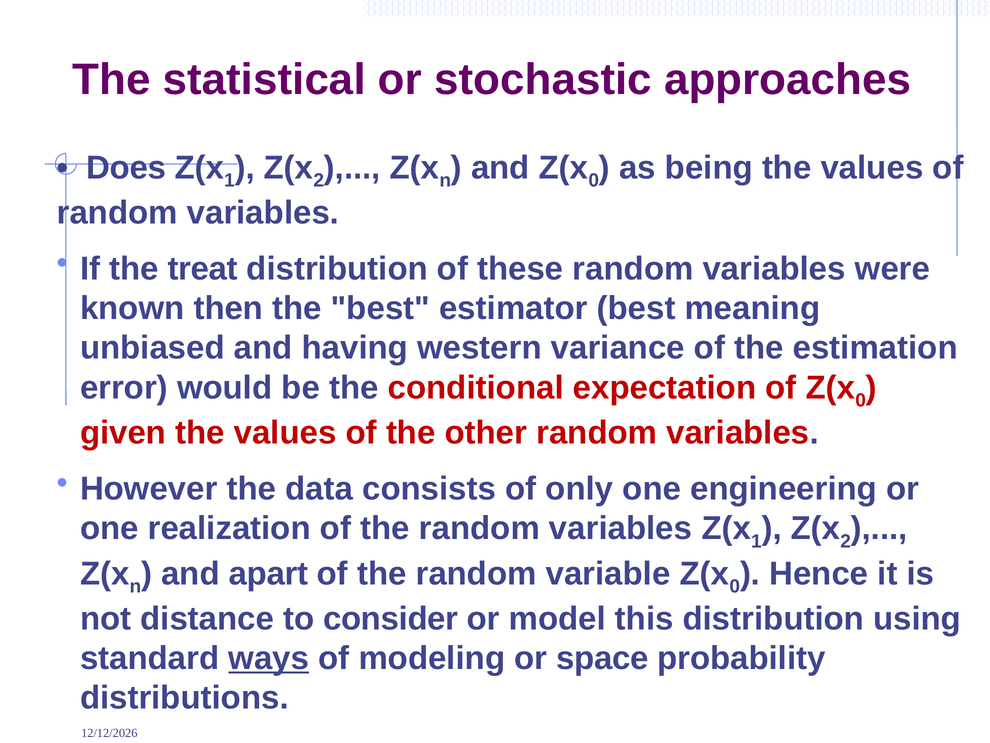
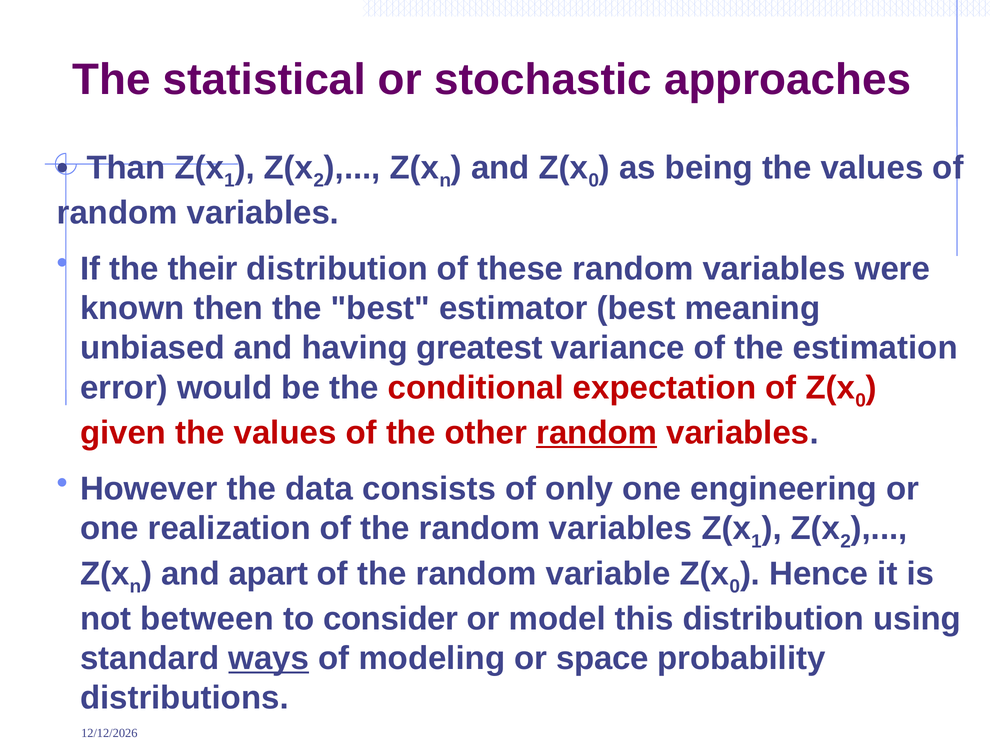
Does: Does -> Than
treat: treat -> their
western: western -> greatest
random at (597, 433) underline: none -> present
distance: distance -> between
